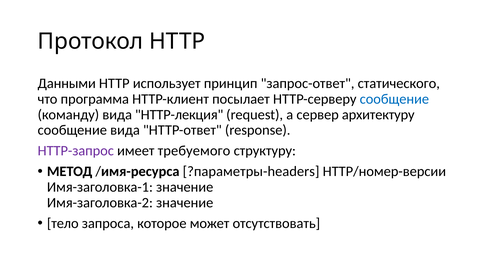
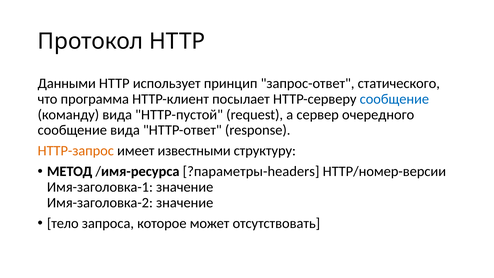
HTTP-лекция: HTTP-лекция -> HTTP-пустой
архитектуру: архитектуру -> очередного
HTTP-запрос colour: purple -> orange
требуемого: требуемого -> известными
